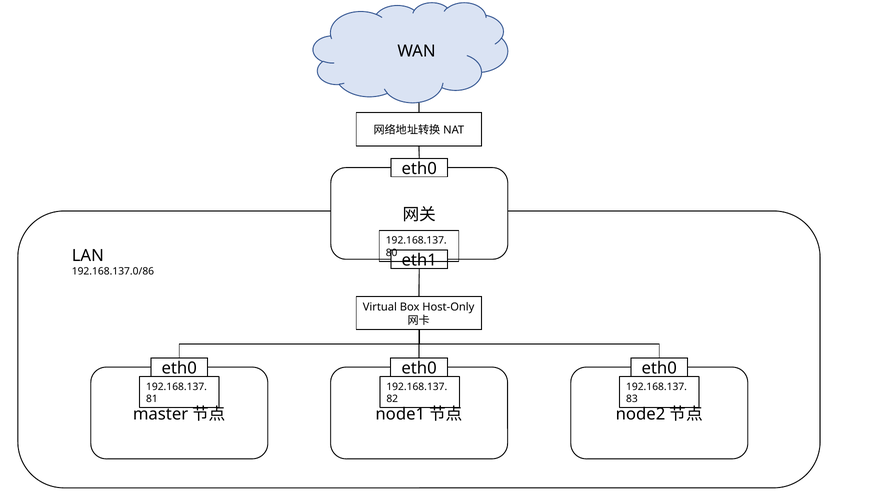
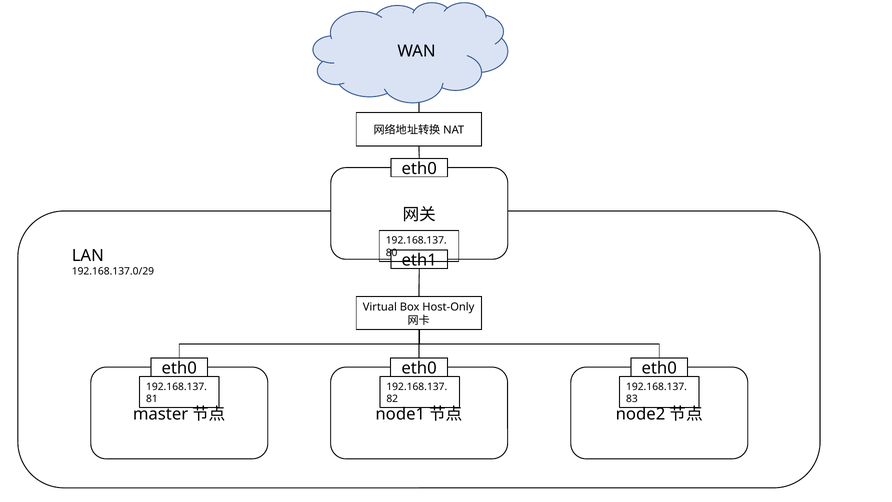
192.168.137.0/86: 192.168.137.0/86 -> 192.168.137.0/29
